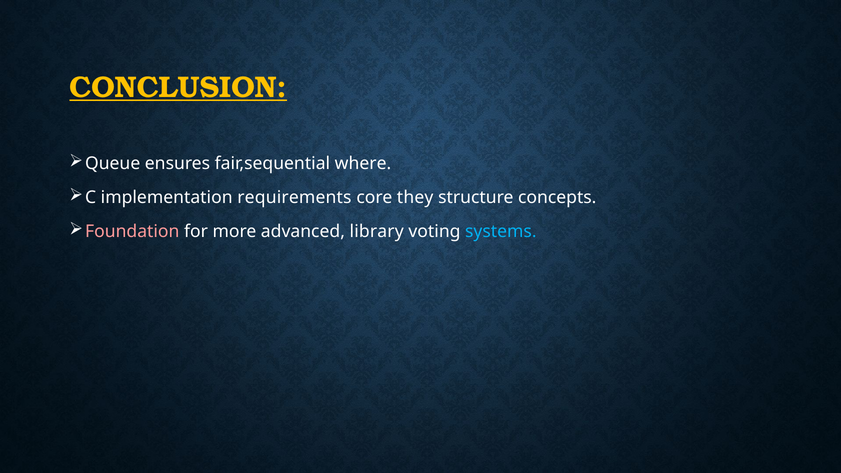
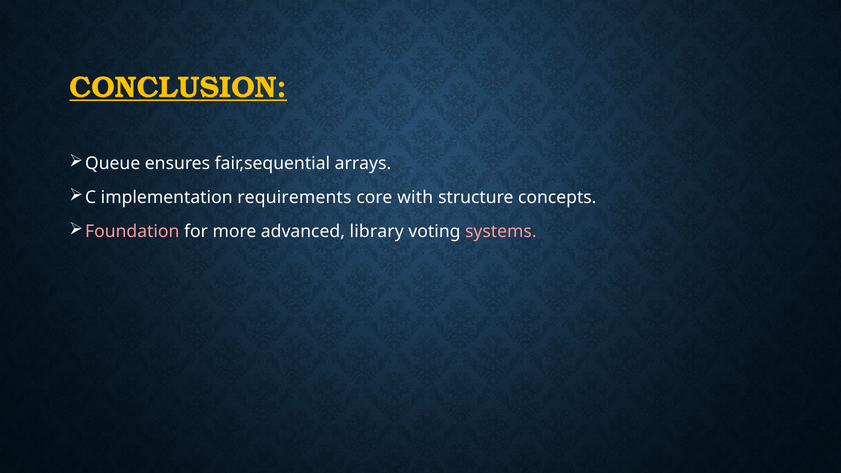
where: where -> arrays
they: they -> with
systems colour: light blue -> pink
